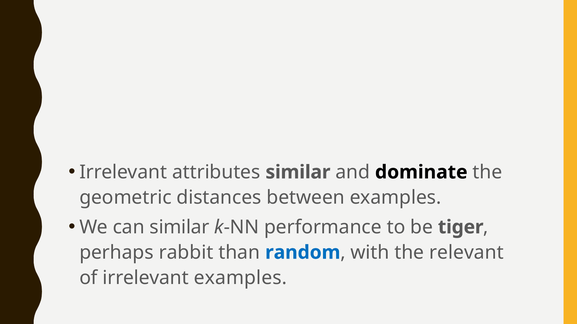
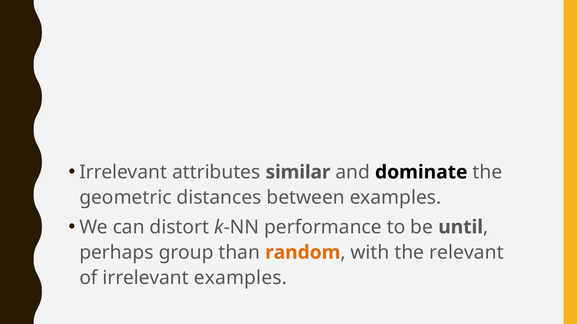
can similar: similar -> distort
tiger: tiger -> until
rabbit: rabbit -> group
random colour: blue -> orange
